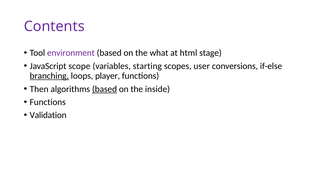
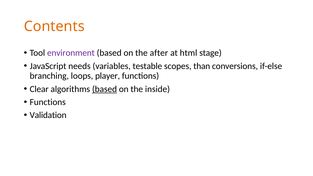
Contents colour: purple -> orange
what: what -> after
scope: scope -> needs
starting: starting -> testable
user: user -> than
branching underline: present -> none
Then: Then -> Clear
